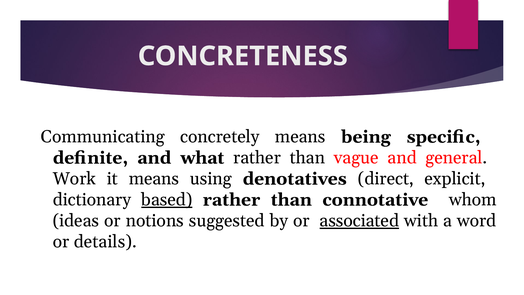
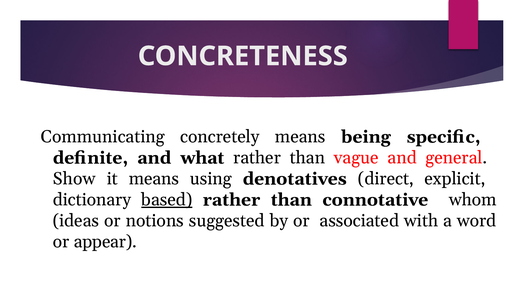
Work: Work -> Show
associated underline: present -> none
details: details -> appear
